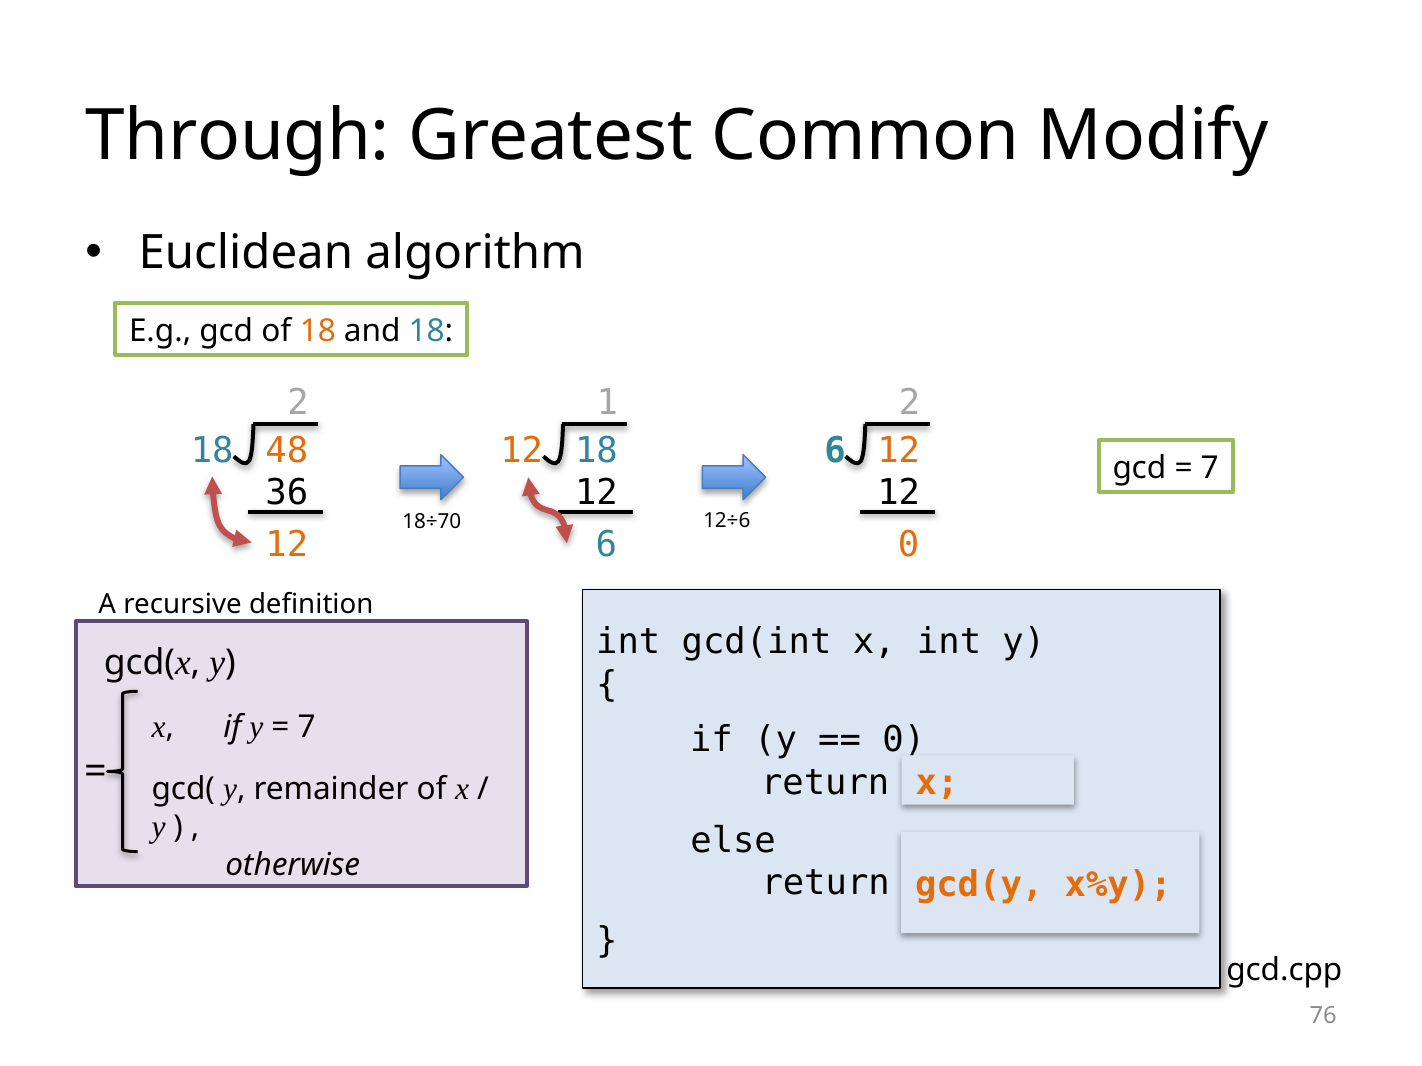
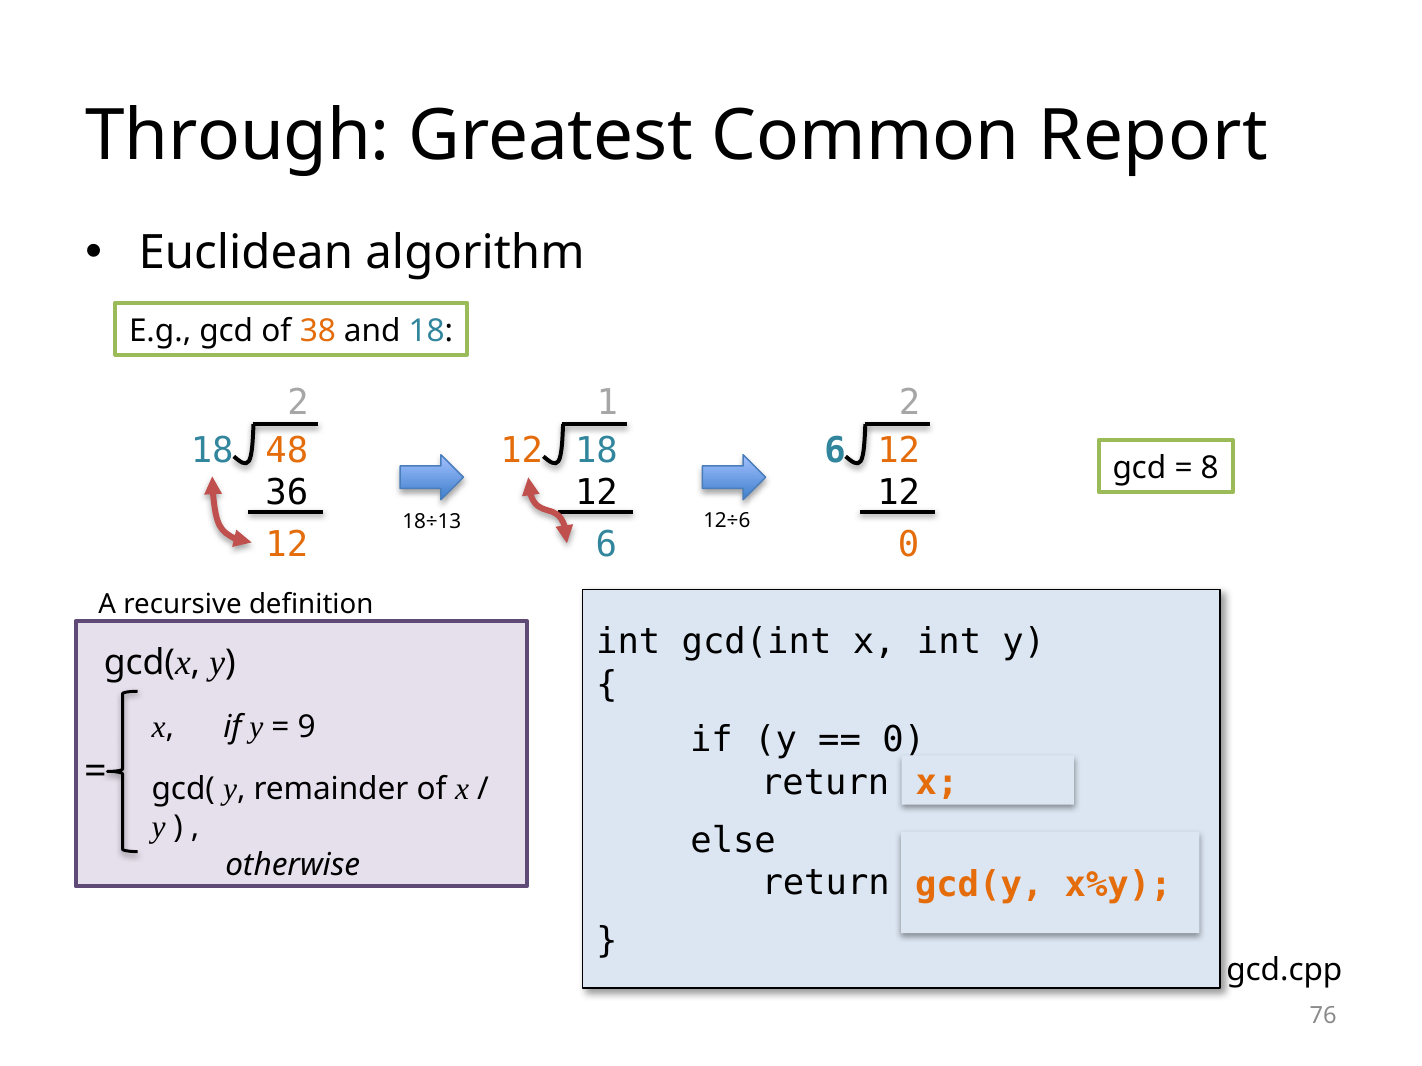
Modify: Modify -> Report
of 18: 18 -> 38
7 at (1210, 469): 7 -> 8
18÷70: 18÷70 -> 18÷13
7 at (307, 727): 7 -> 9
